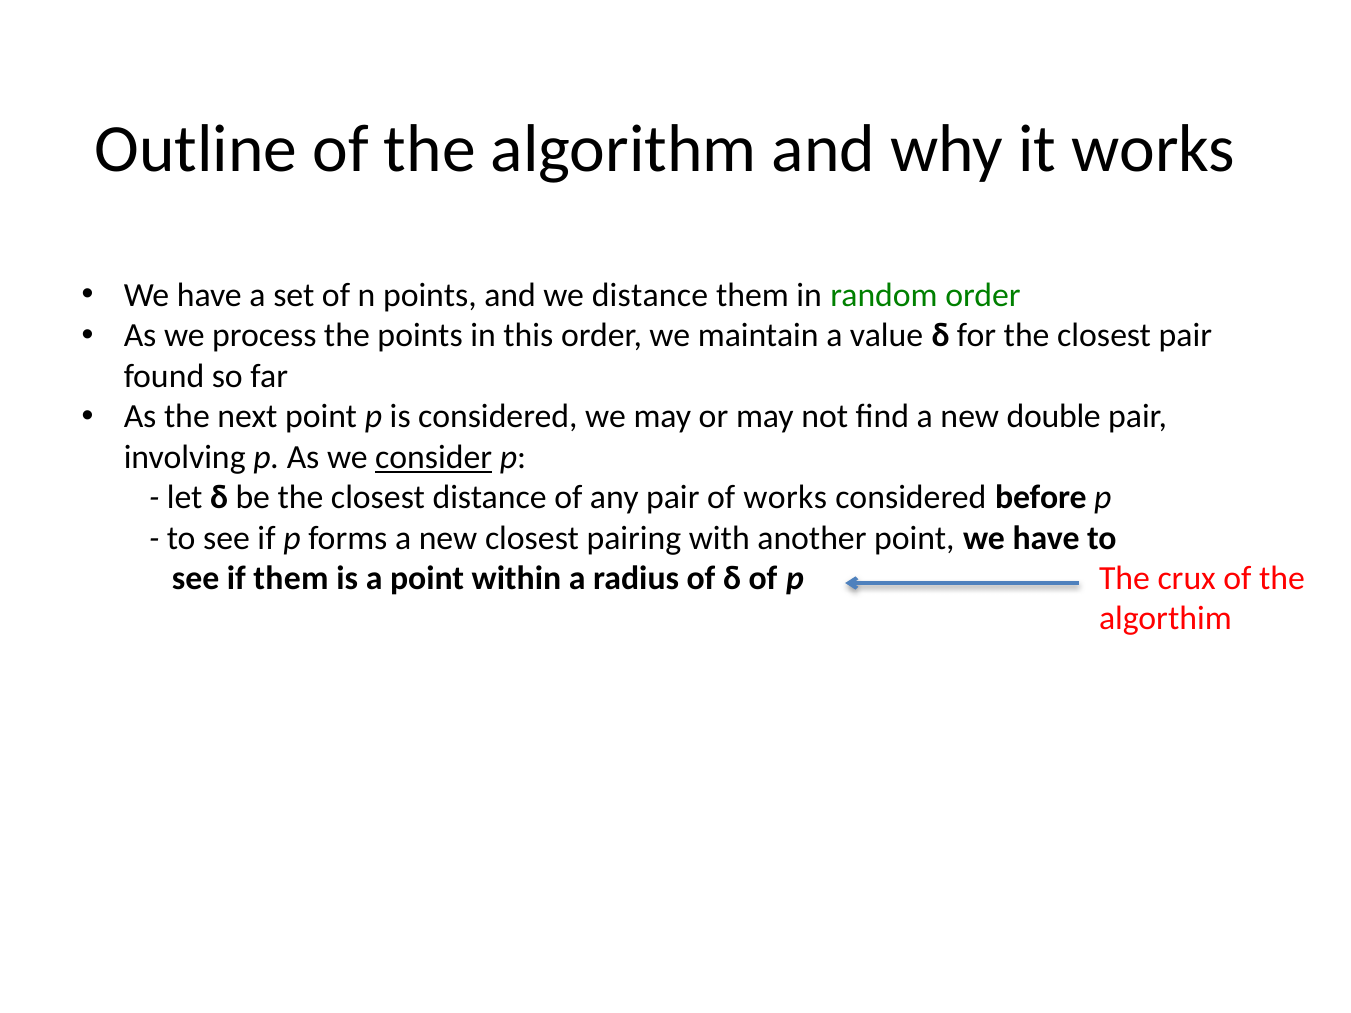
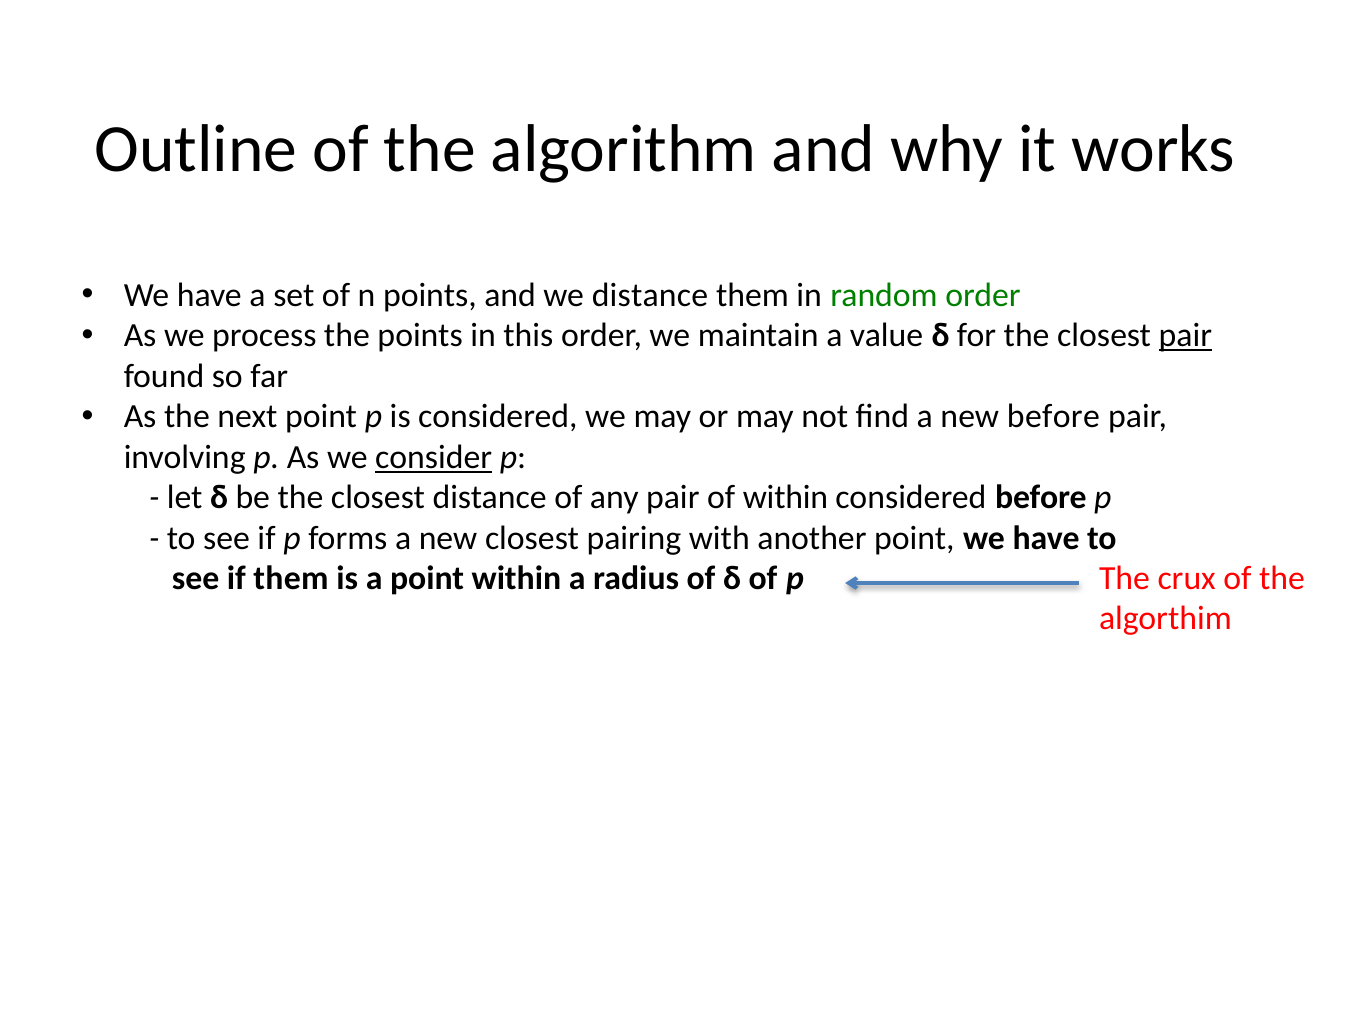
pair at (1185, 336) underline: none -> present
new double: double -> before
of works: works -> within
